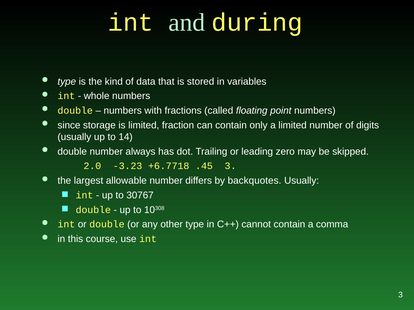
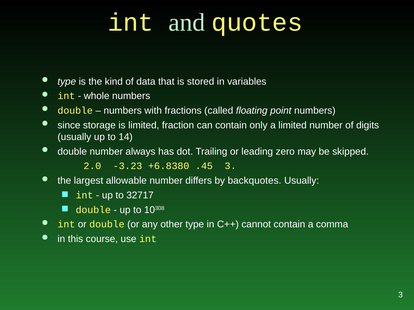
during: during -> quotes
+6.7718: +6.7718 -> +6.8380
30767: 30767 -> 32717
